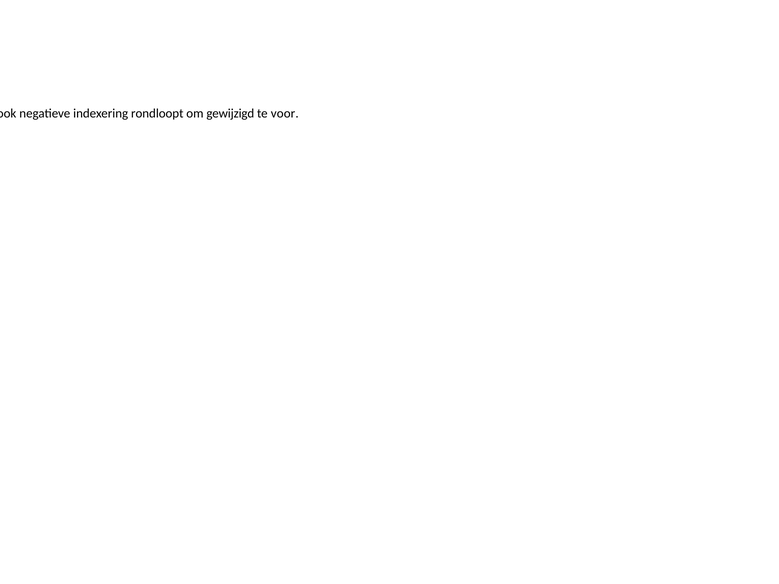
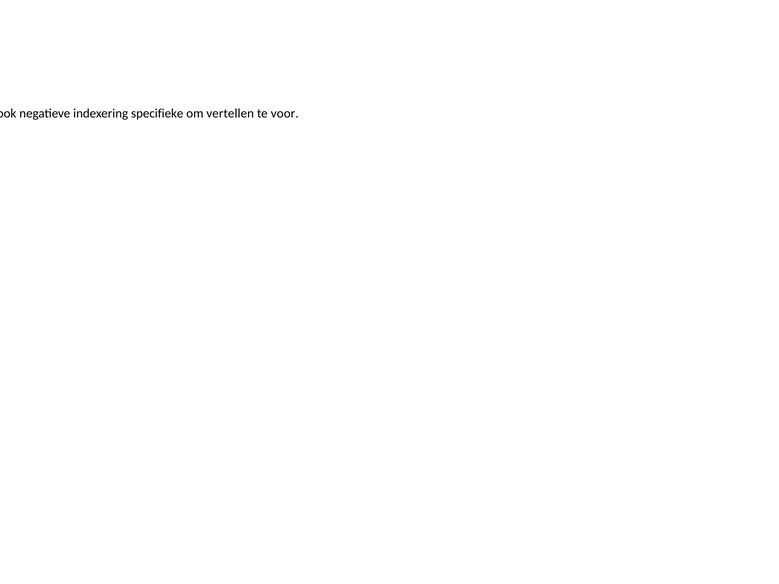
rondloopt: rondloopt -> specifieke
gewijzigd: gewijzigd -> vertellen
